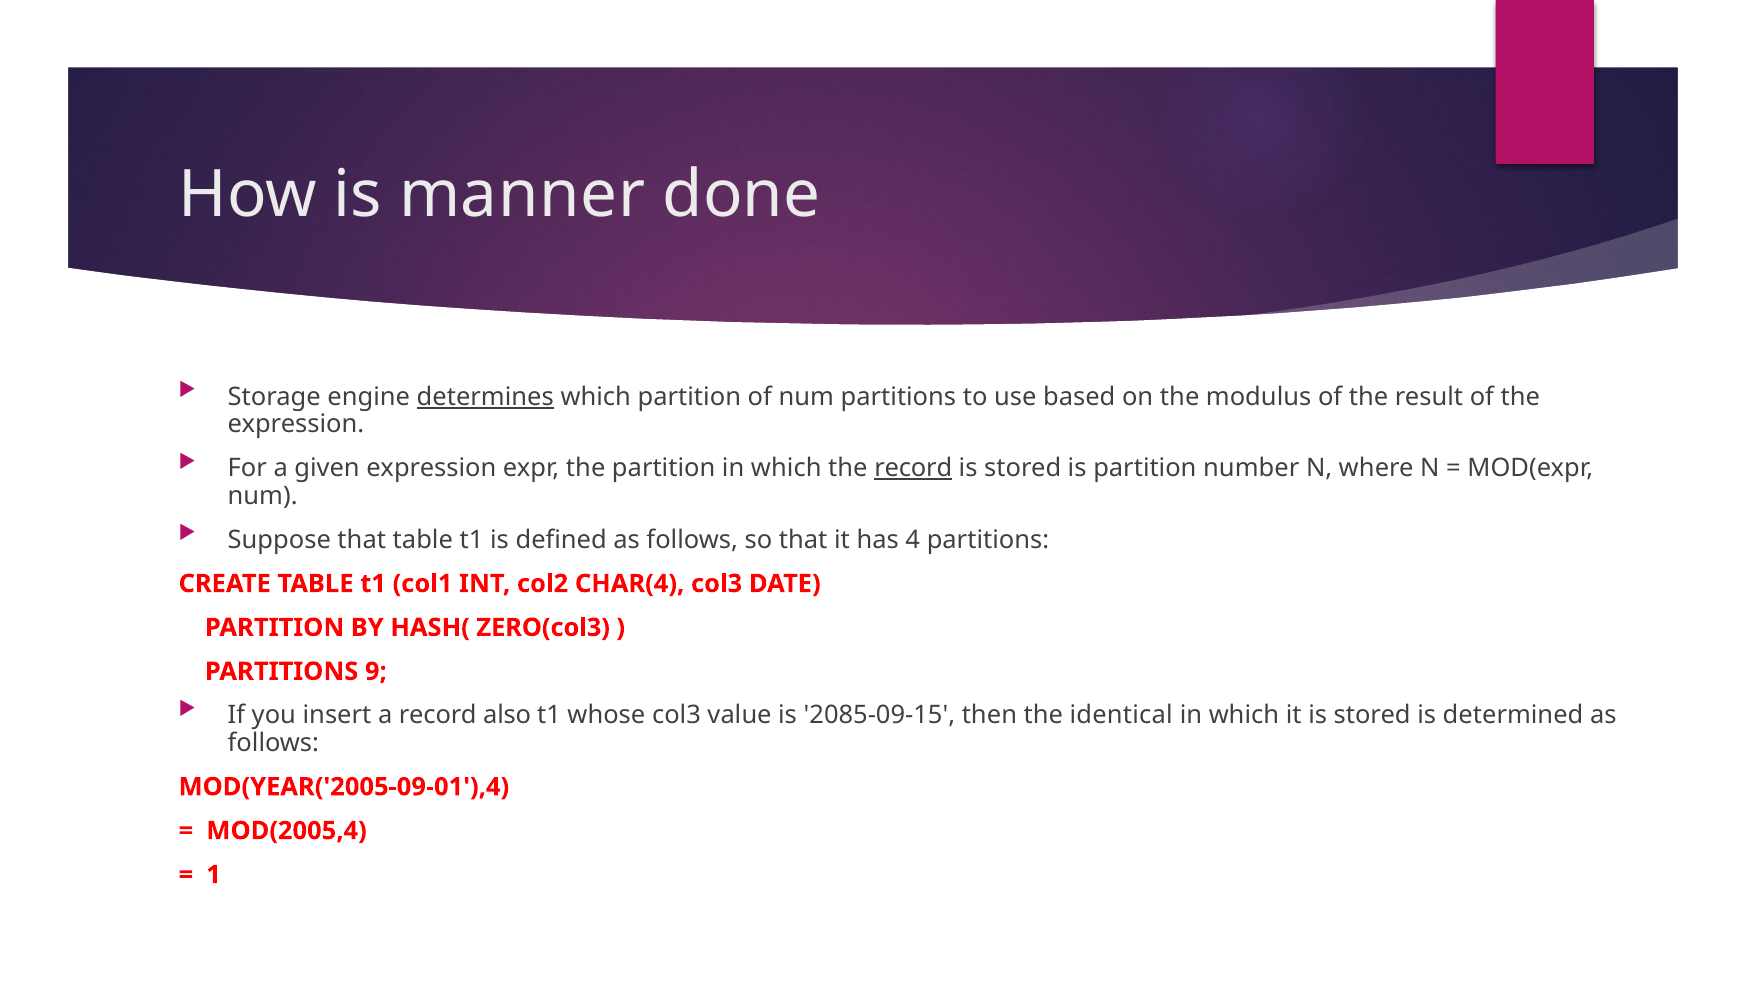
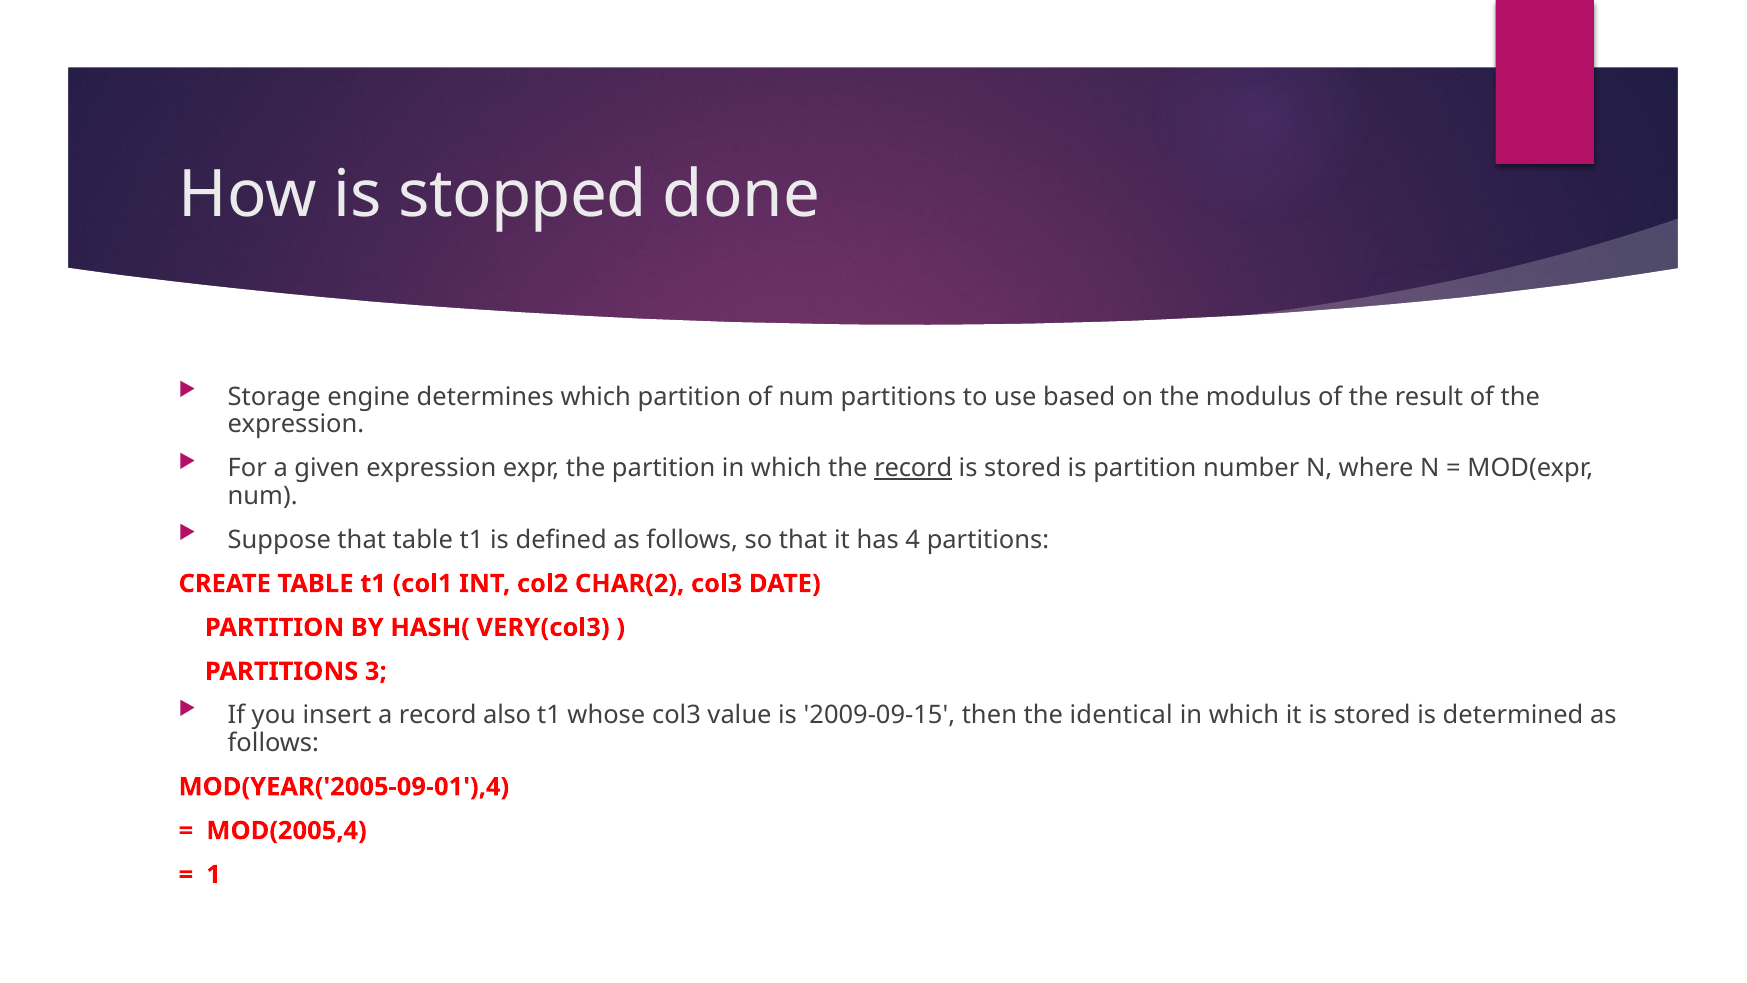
manner: manner -> stopped
determines underline: present -> none
CHAR(4: CHAR(4 -> CHAR(2
ZERO(col3: ZERO(col3 -> VERY(col3
9: 9 -> 3
2085-09-15: 2085-09-15 -> 2009-09-15
